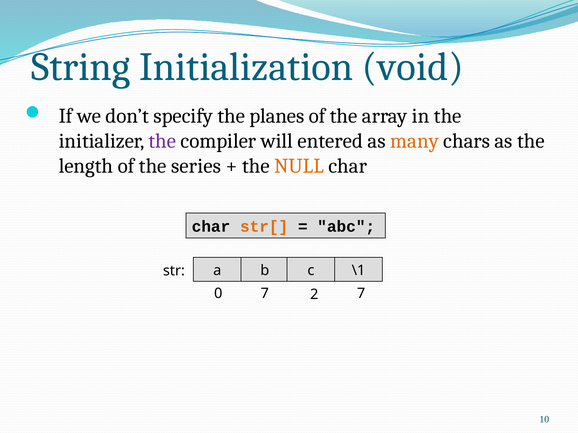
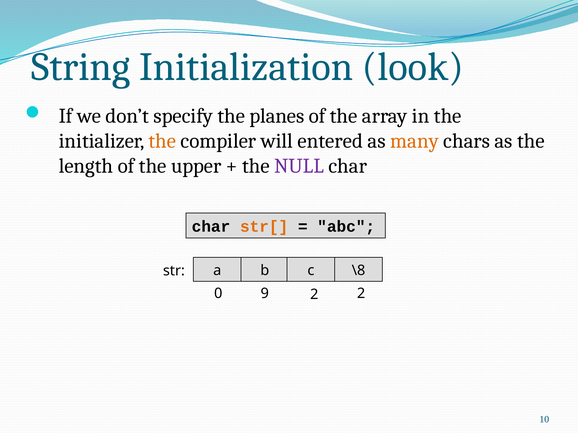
void: void -> look
the at (162, 141) colour: purple -> orange
series: series -> upper
NULL colour: orange -> purple
\1: \1 -> \8
0 7: 7 -> 9
2 7: 7 -> 2
